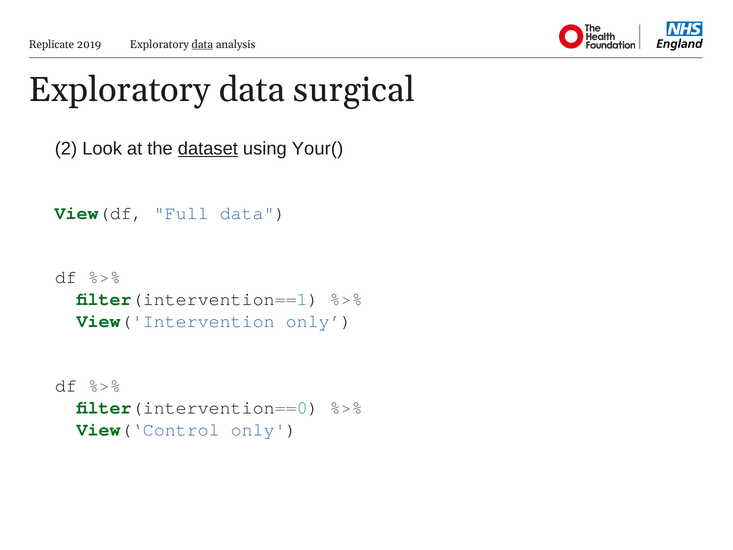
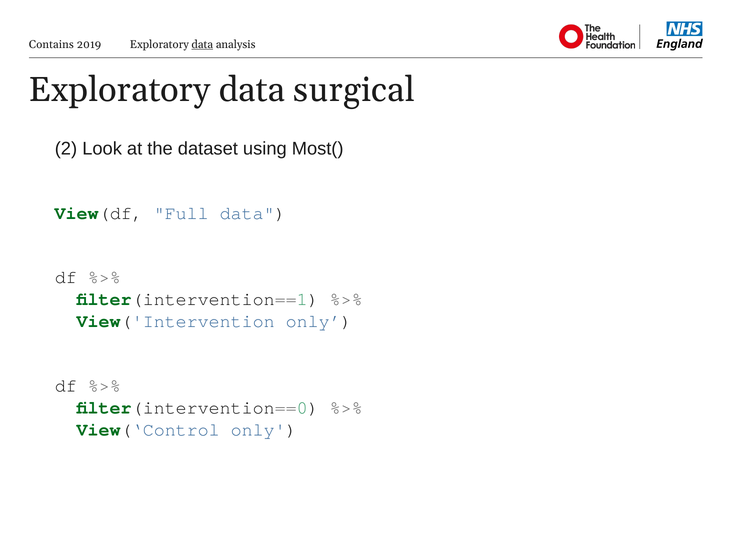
Replicate: Replicate -> Contains
dataset underline: present -> none
Your(: Your( -> Most(
